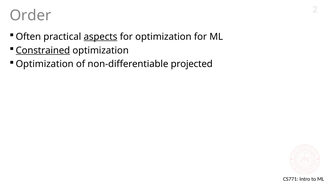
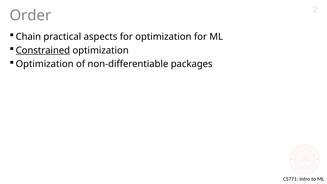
Often: Often -> Chain
aspects underline: present -> none
projected: projected -> packages
